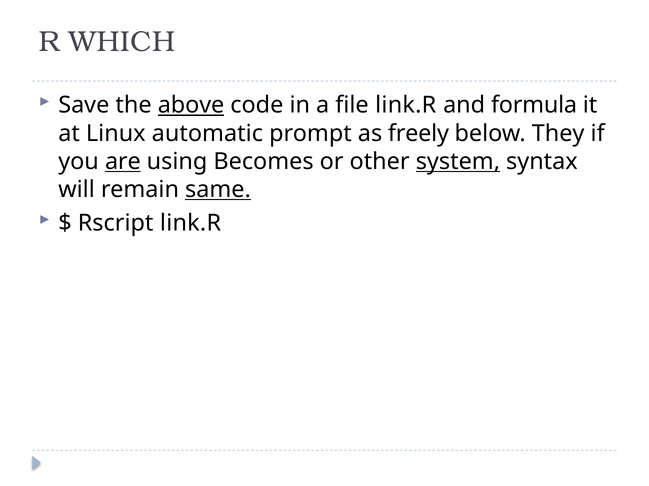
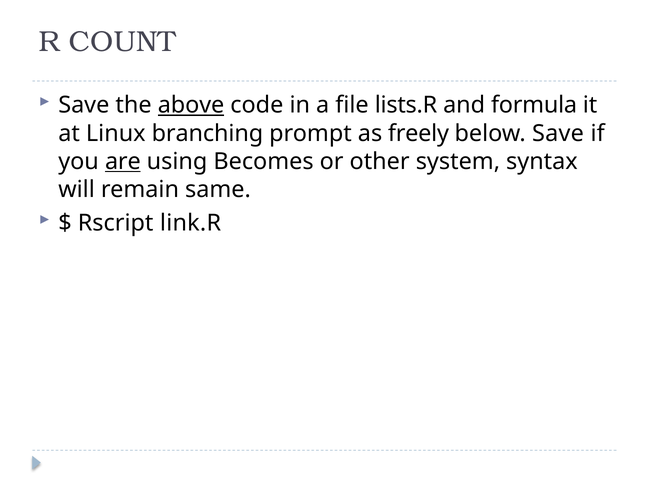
WHICH: WHICH -> COUNT
file link.R: link.R -> lists.R
automatic: automatic -> branching
below They: They -> Save
system underline: present -> none
same underline: present -> none
